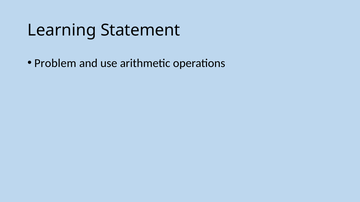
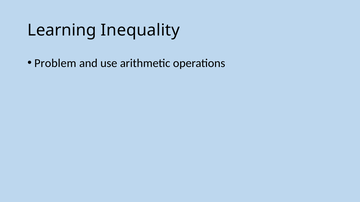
Statement: Statement -> Inequality
